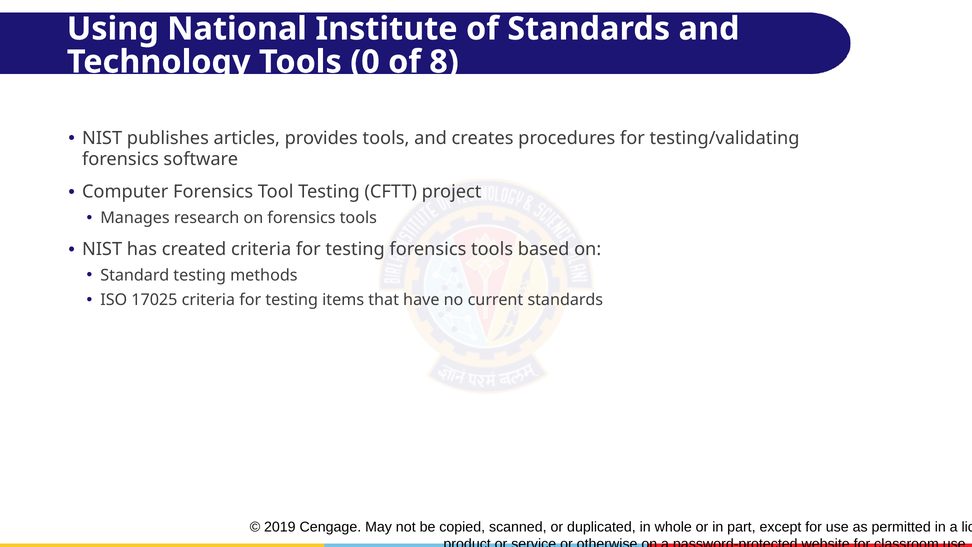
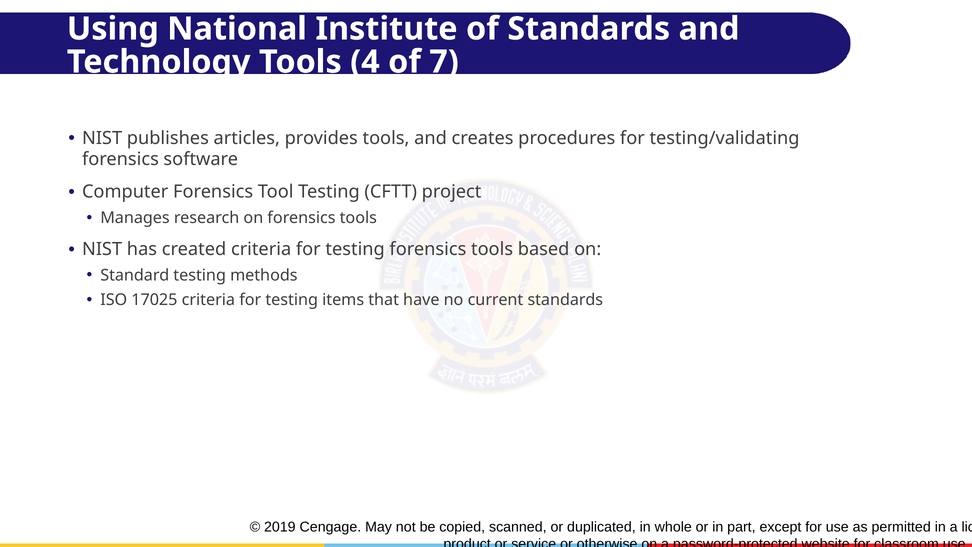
0: 0 -> 4
8: 8 -> 7
